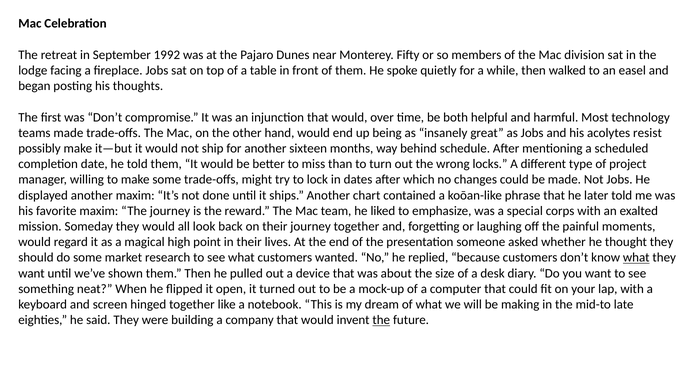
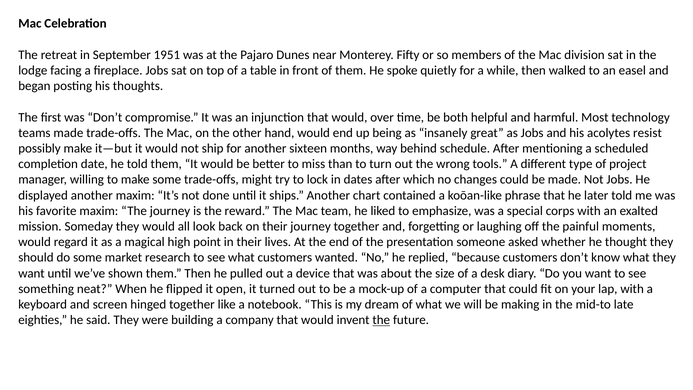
1992: 1992 -> 1951
locks: locks -> tools
what at (636, 258) underline: present -> none
